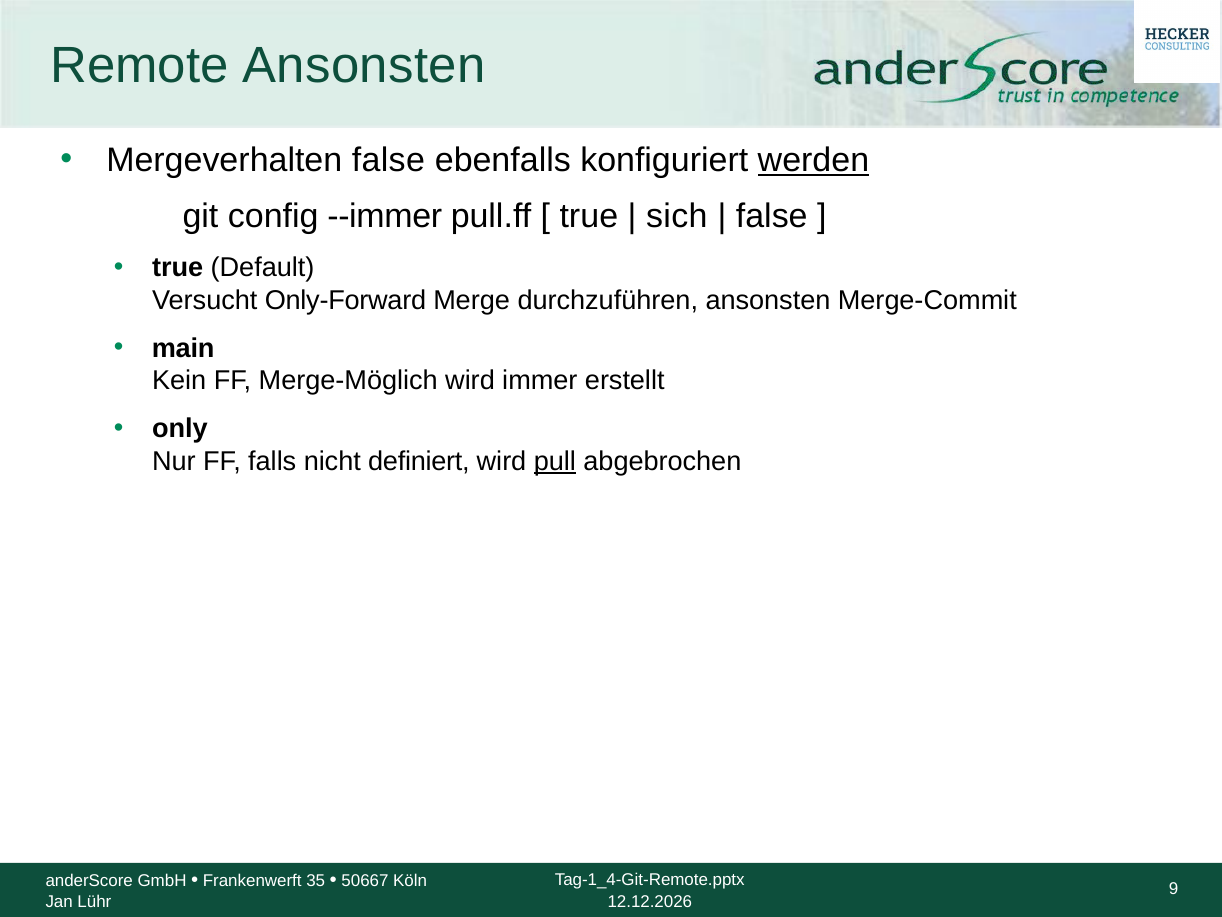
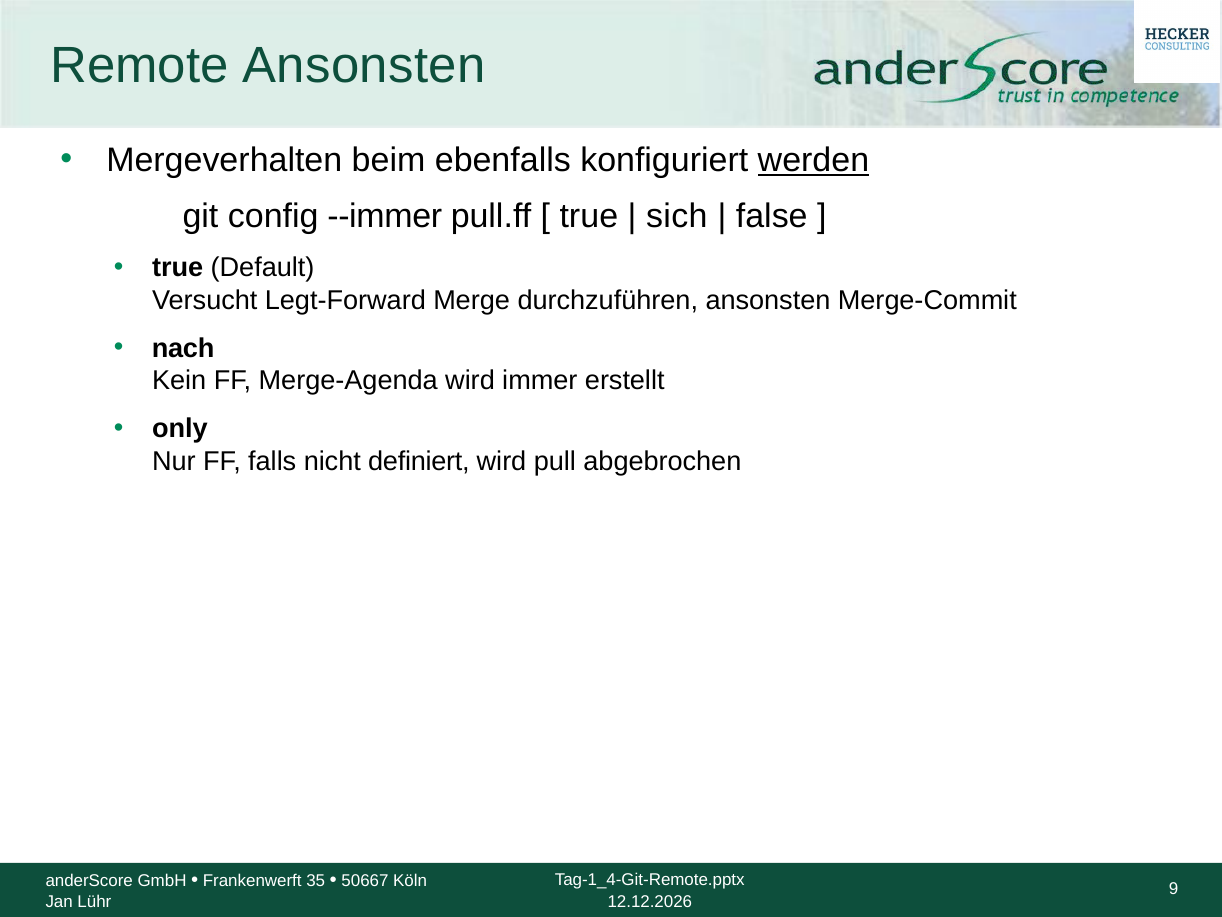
Mergeverhalten false: false -> beim
Only-Forward: Only-Forward -> Legt-Forward
main: main -> nach
Merge-Möglich: Merge-Möglich -> Merge-Agenda
pull underline: present -> none
